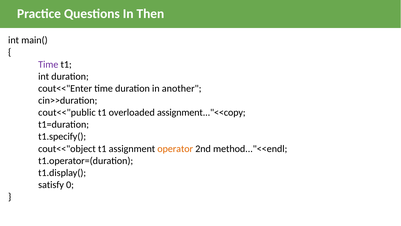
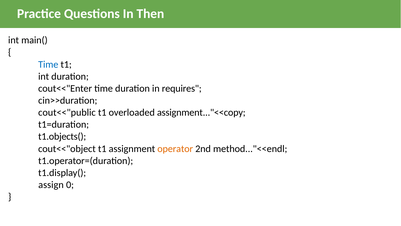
Time at (48, 64) colour: purple -> blue
another: another -> requires
t1.specify(: t1.specify( -> t1.objects(
satisfy: satisfy -> assign
